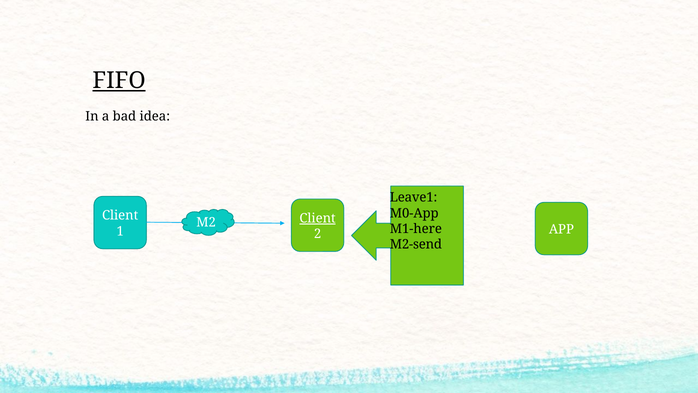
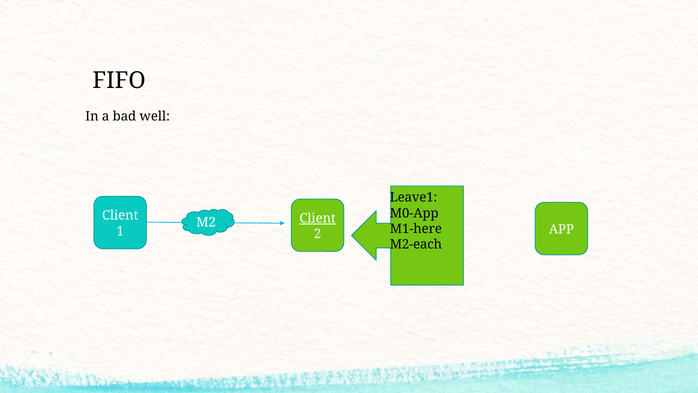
FIFO underline: present -> none
idea: idea -> well
M2-send: M2-send -> M2-each
